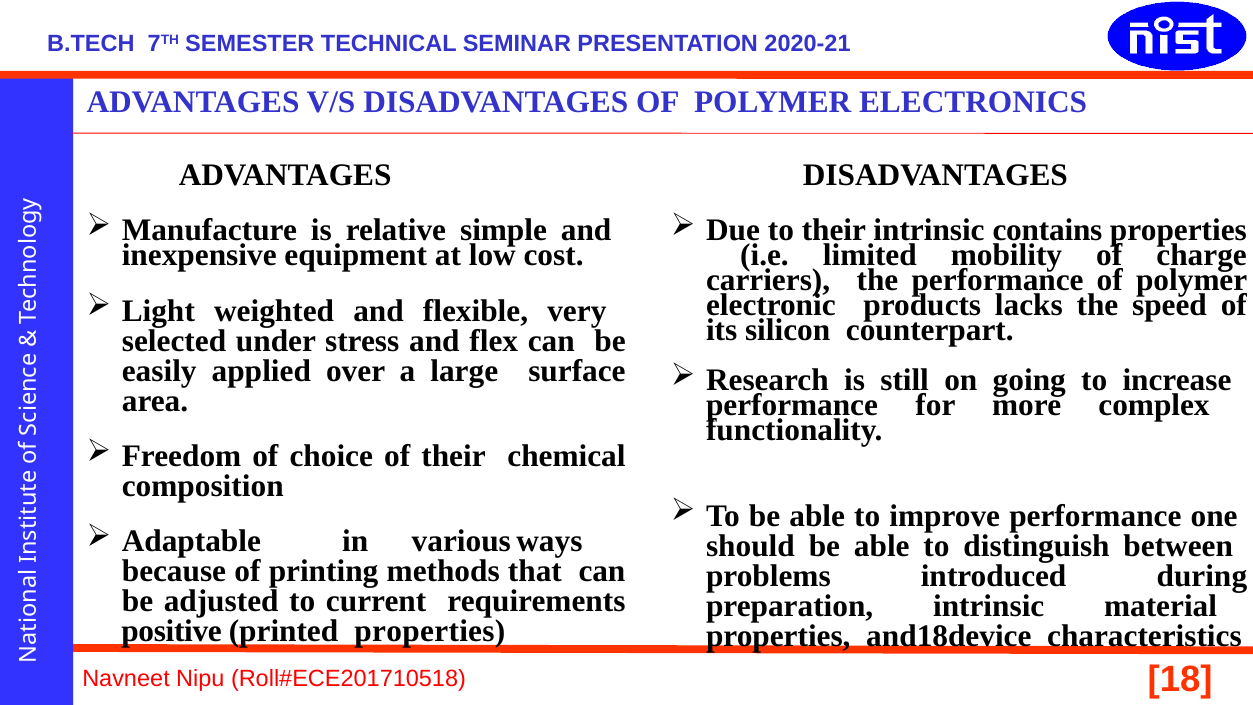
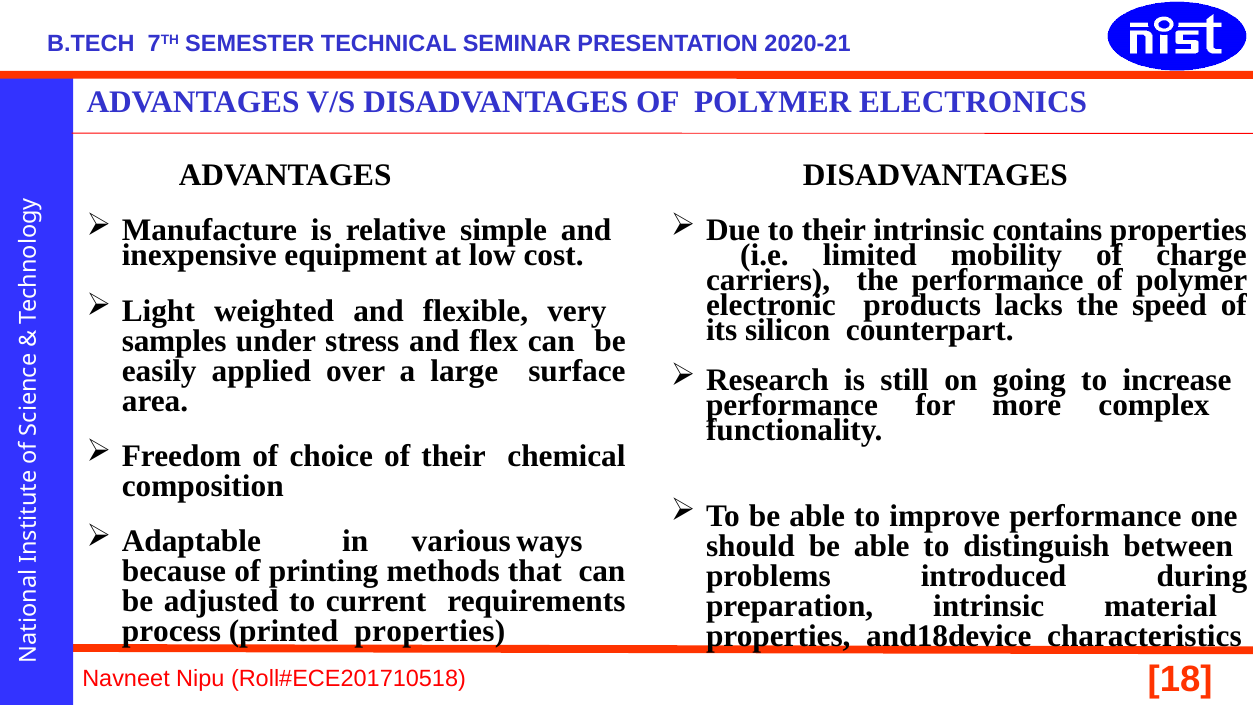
selected: selected -> samples
positive: positive -> process
